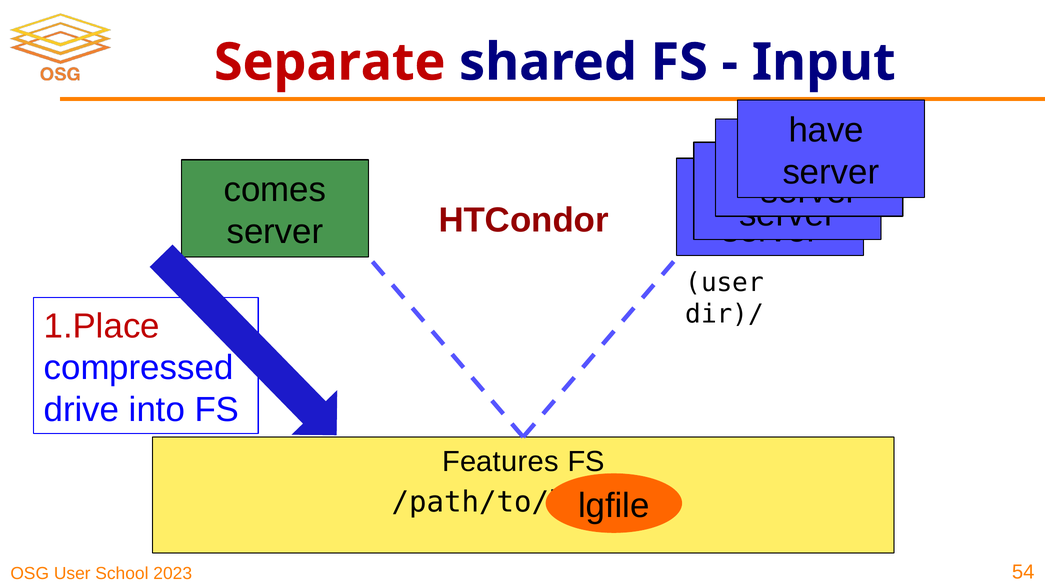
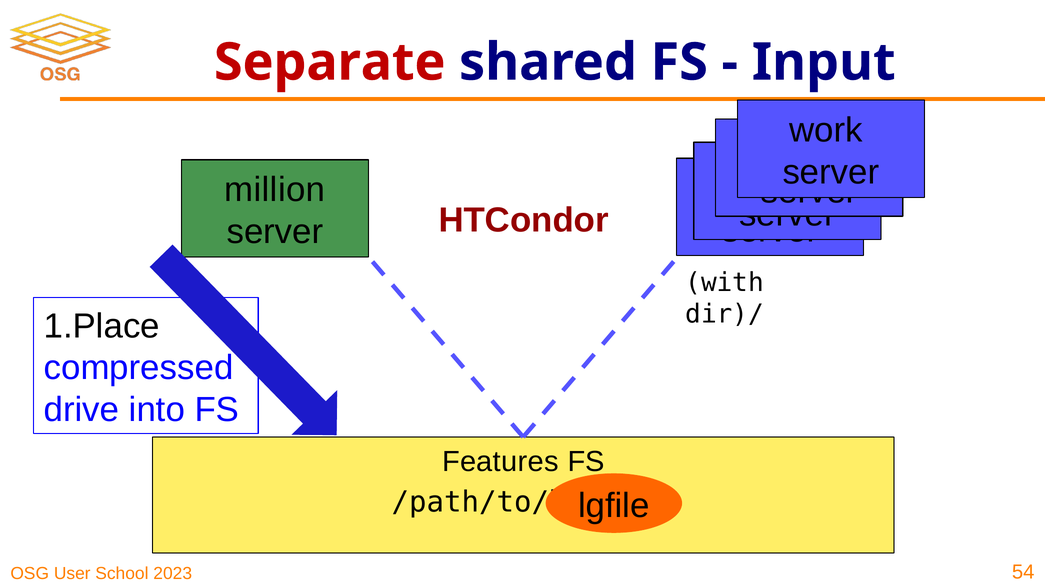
have: have -> work
comes: comes -> million
user at (725, 282): user -> with
1.Place colour: red -> black
